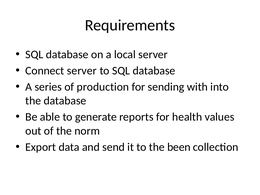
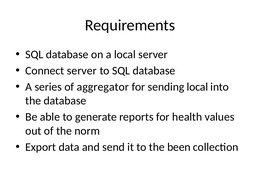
production: production -> aggregator
sending with: with -> local
